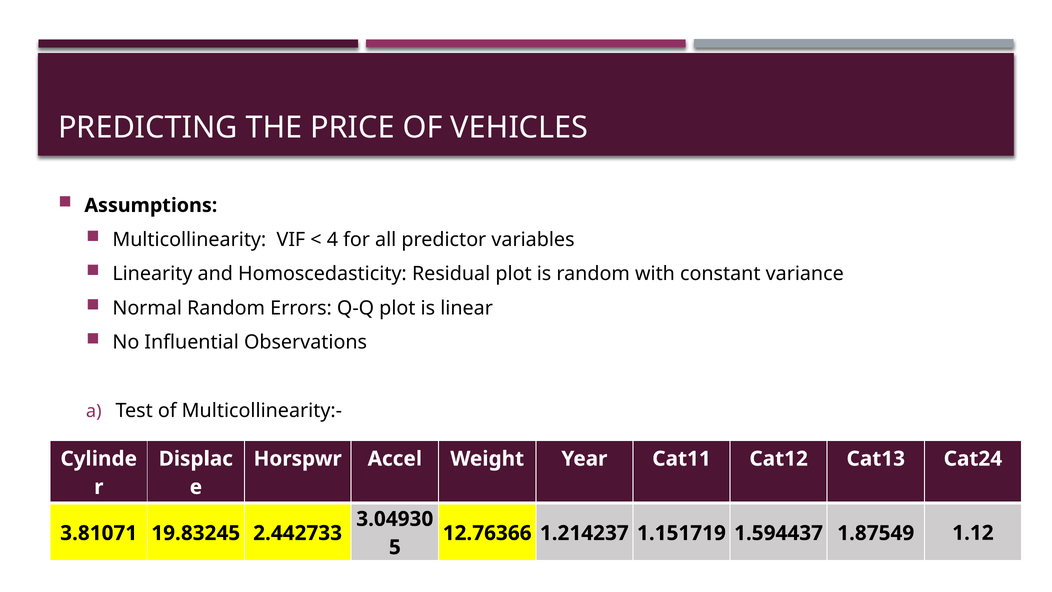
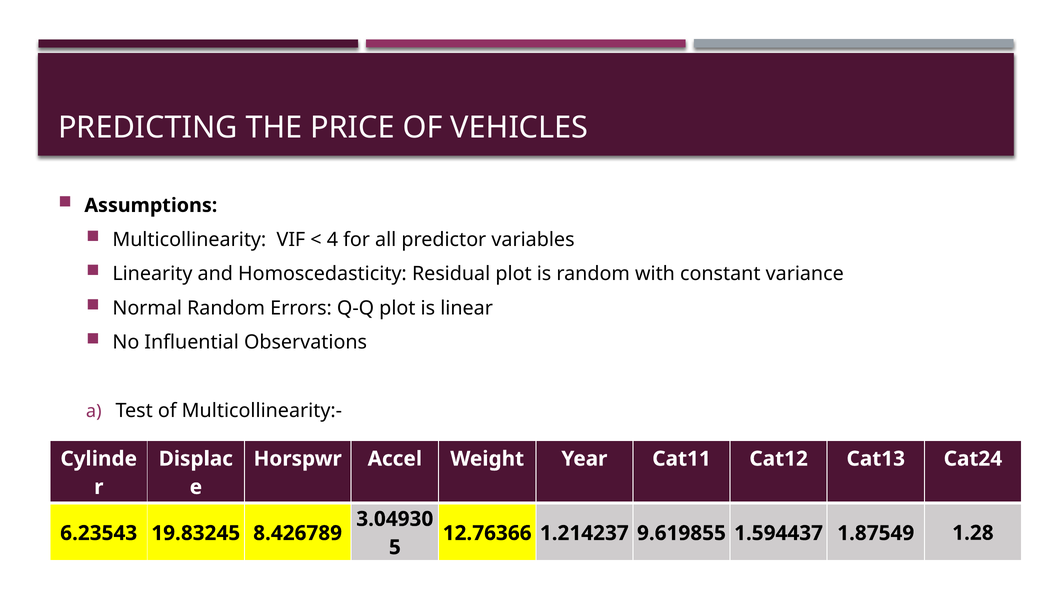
3.81071: 3.81071 -> 6.23543
2.442733: 2.442733 -> 8.426789
1.151719: 1.151719 -> 9.619855
1.12: 1.12 -> 1.28
